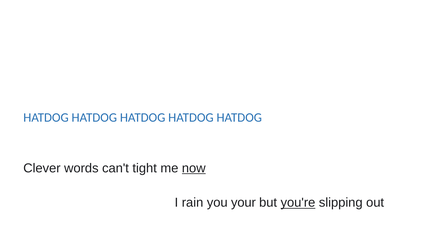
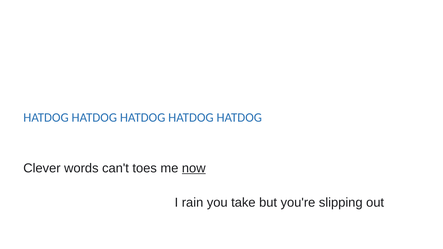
tight: tight -> toes
your: your -> take
you're underline: present -> none
